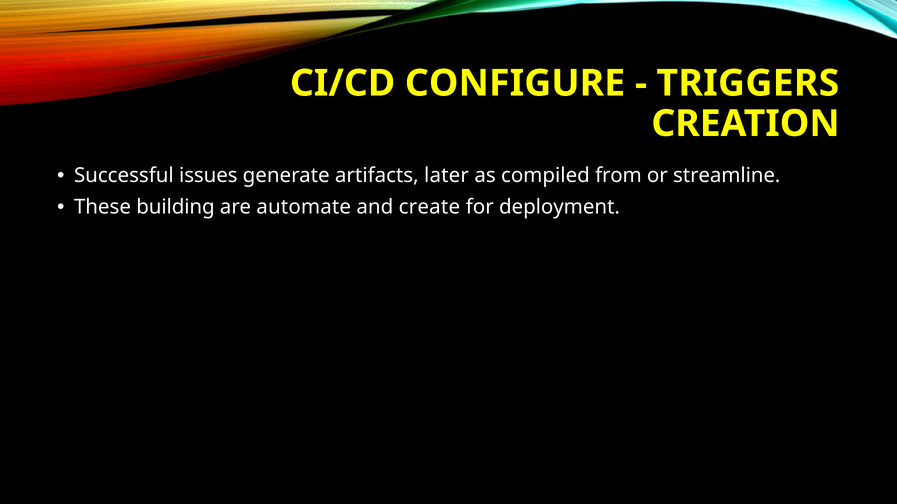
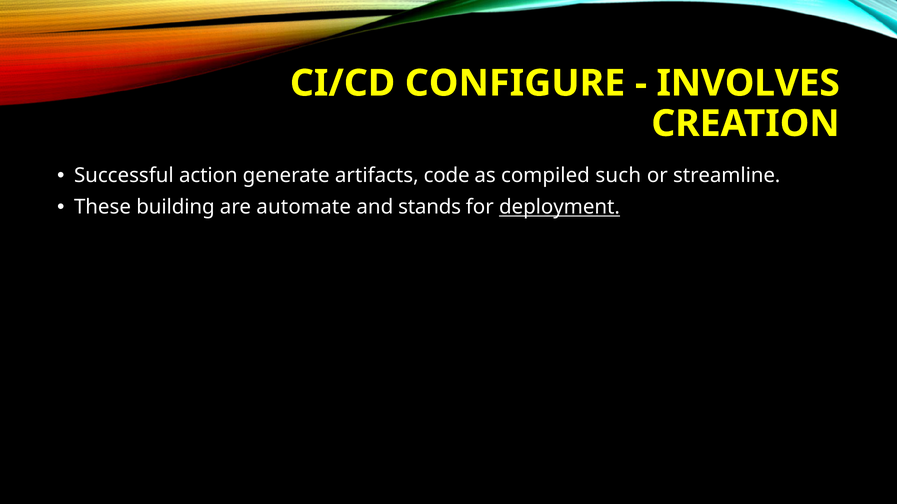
TRIGGERS: TRIGGERS -> INVOLVES
issues: issues -> action
later: later -> code
from: from -> such
create: create -> stands
deployment underline: none -> present
